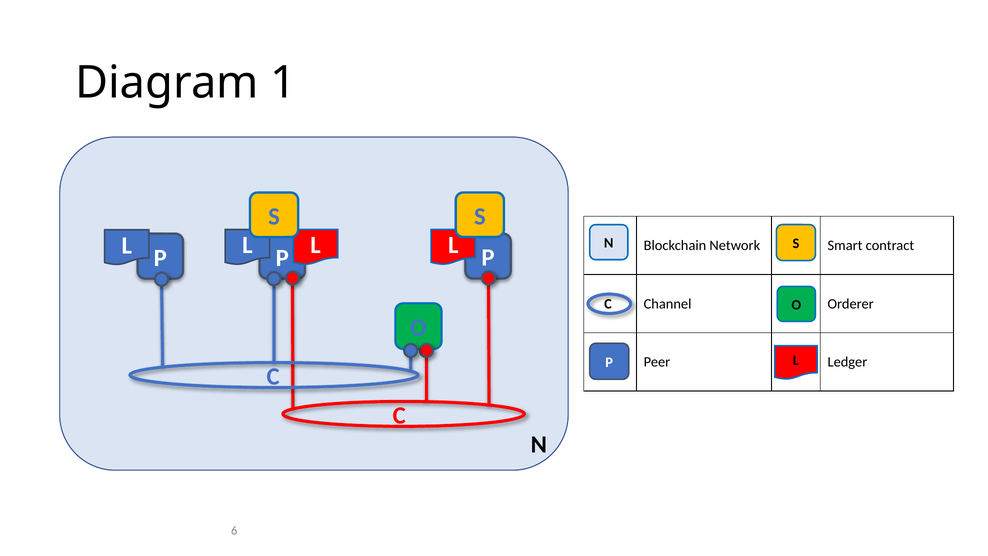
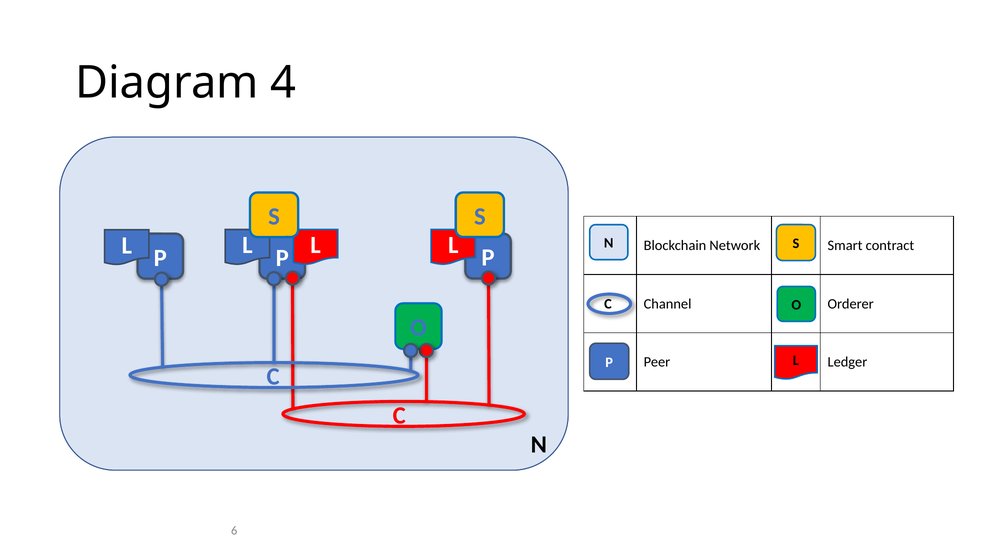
1: 1 -> 4
